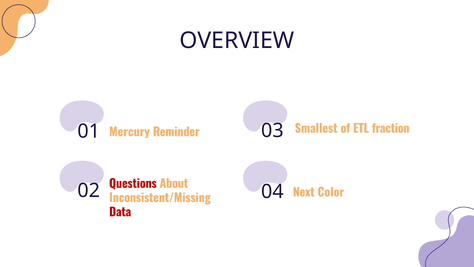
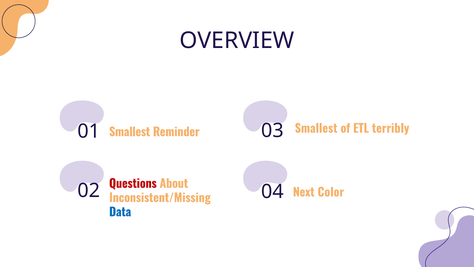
fraction: fraction -> terribly
Mercury at (129, 132): Mercury -> Smallest
Data colour: red -> blue
